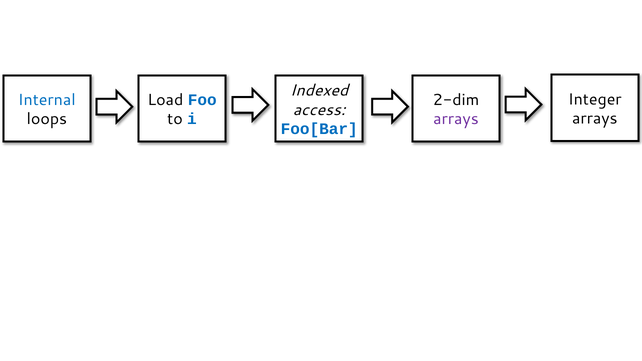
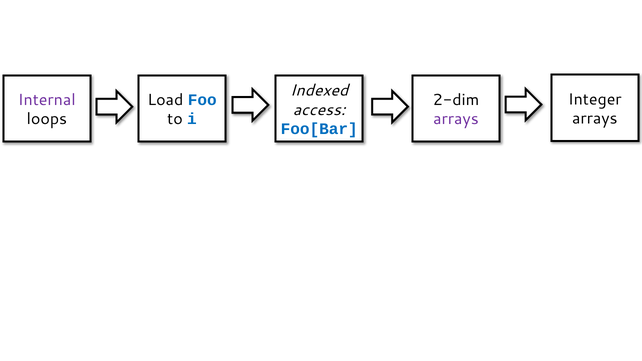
Internal colour: blue -> purple
